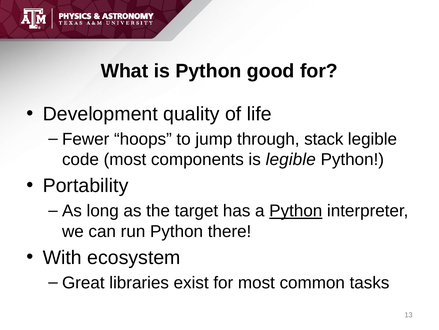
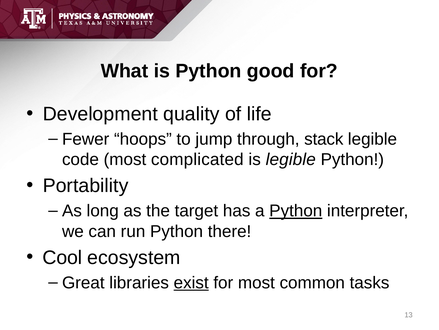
components: components -> complicated
With: With -> Cool
exist underline: none -> present
